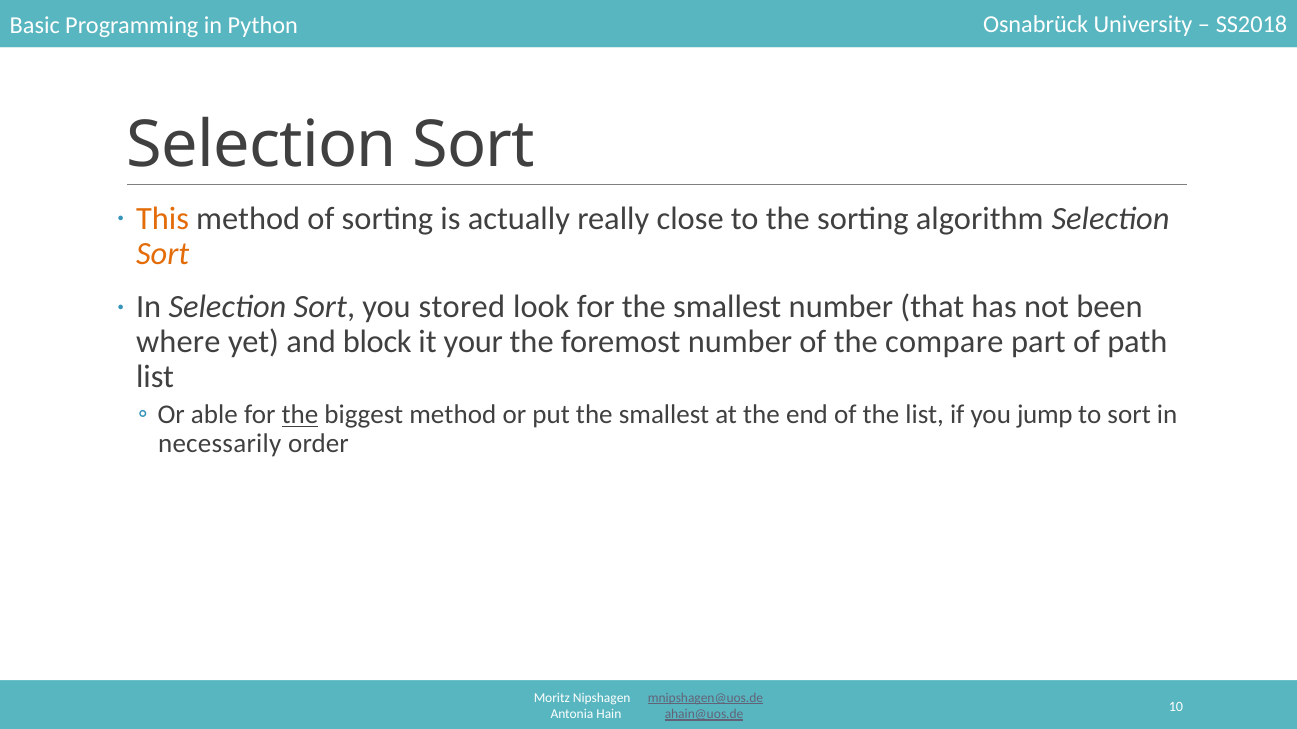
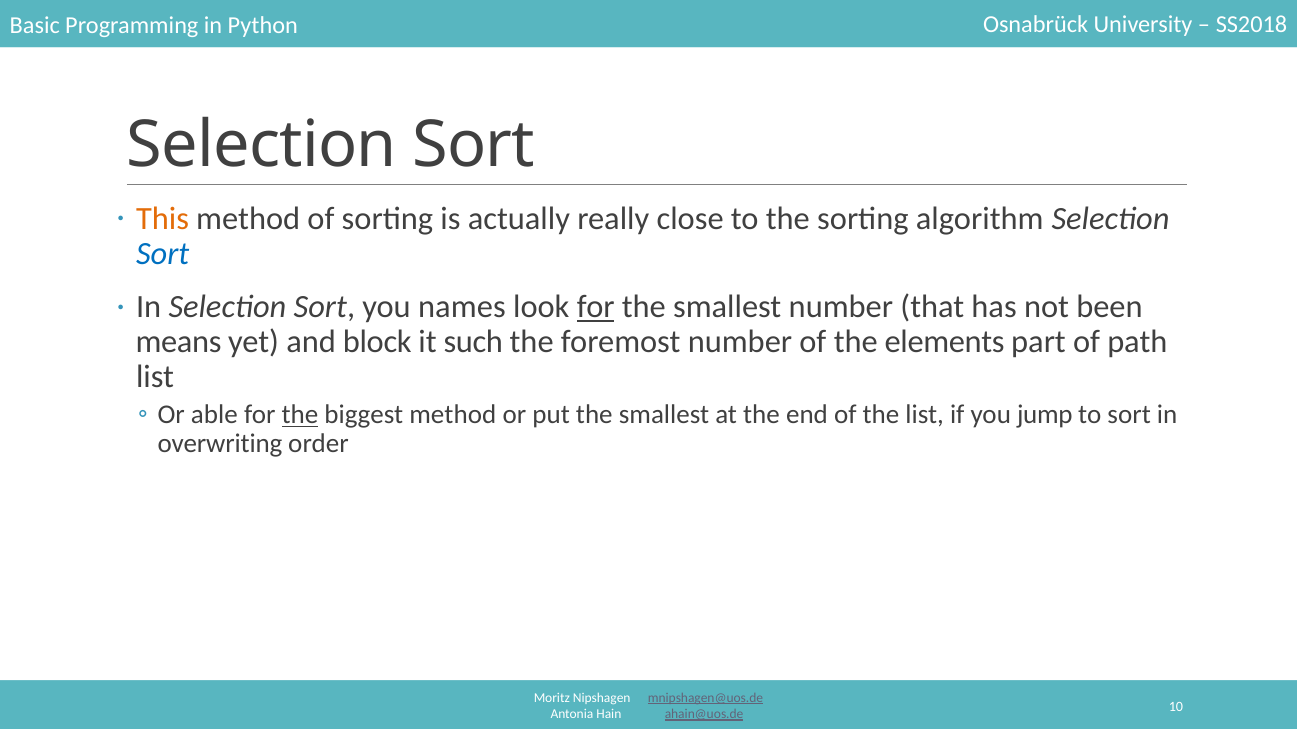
Sort at (163, 254) colour: orange -> blue
stored: stored -> names
for at (596, 307) underline: none -> present
where: where -> means
your: your -> such
compare: compare -> elements
necessarily: necessarily -> overwriting
